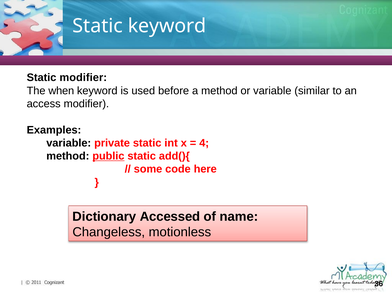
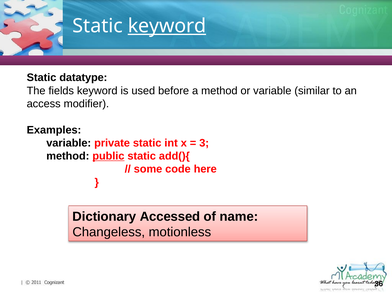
keyword at (167, 26) underline: none -> present
Static modifier: modifier -> datatype
when: when -> fields
4: 4 -> 3
